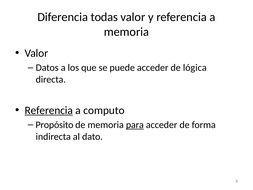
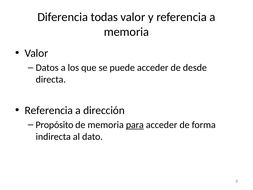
lógica: lógica -> desde
Referencia at (49, 110) underline: present -> none
computo: computo -> dirección
